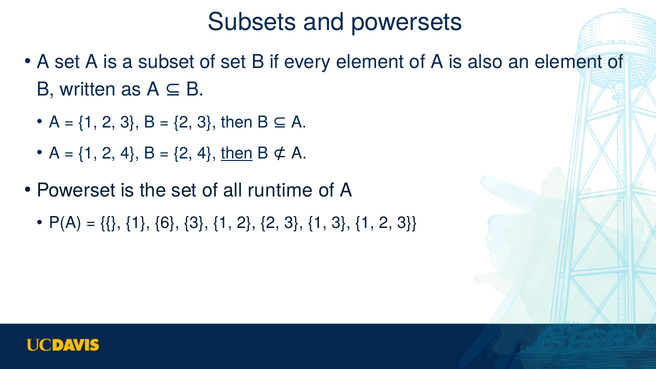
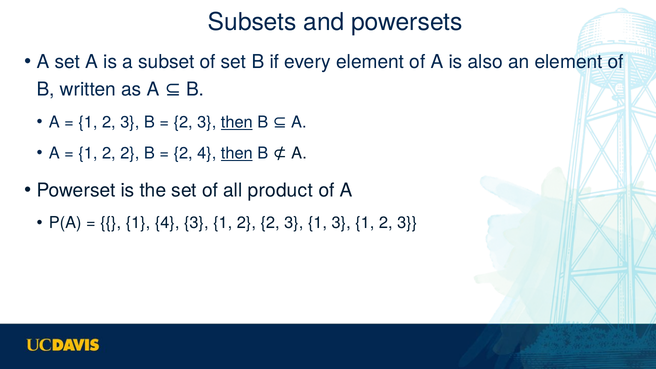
then at (237, 122) underline: none -> present
4 at (130, 153): 4 -> 2
runtime: runtime -> product
1 6: 6 -> 4
